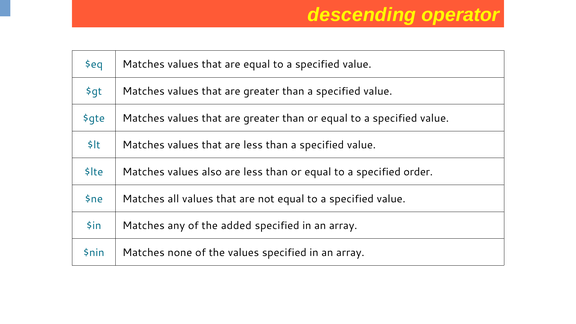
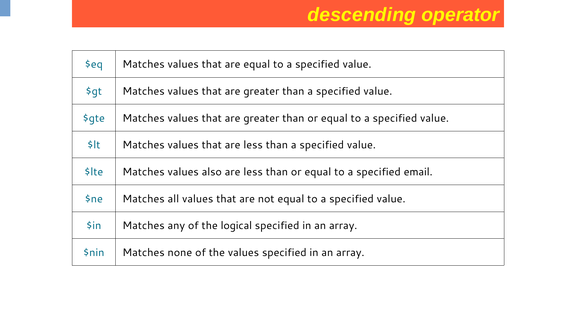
order: order -> email
added: added -> logical
